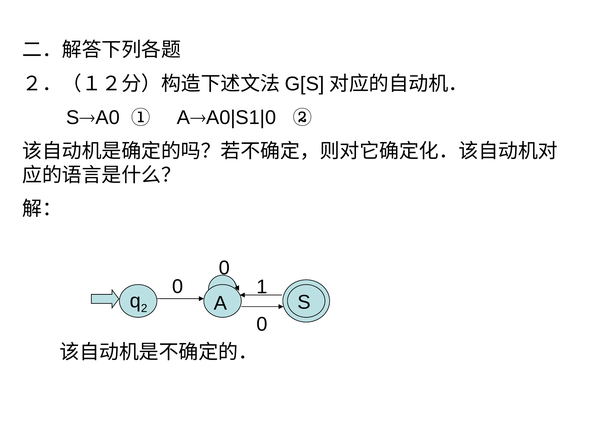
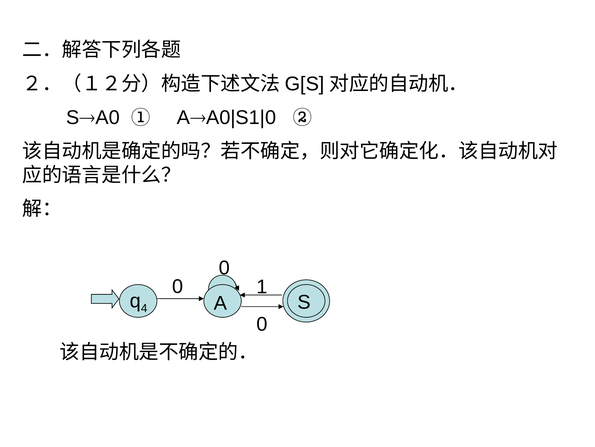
2: 2 -> 4
